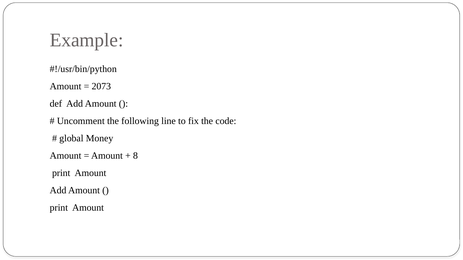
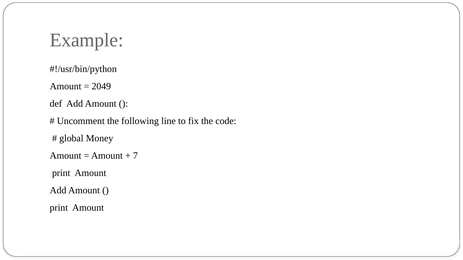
2073: 2073 -> 2049
8: 8 -> 7
